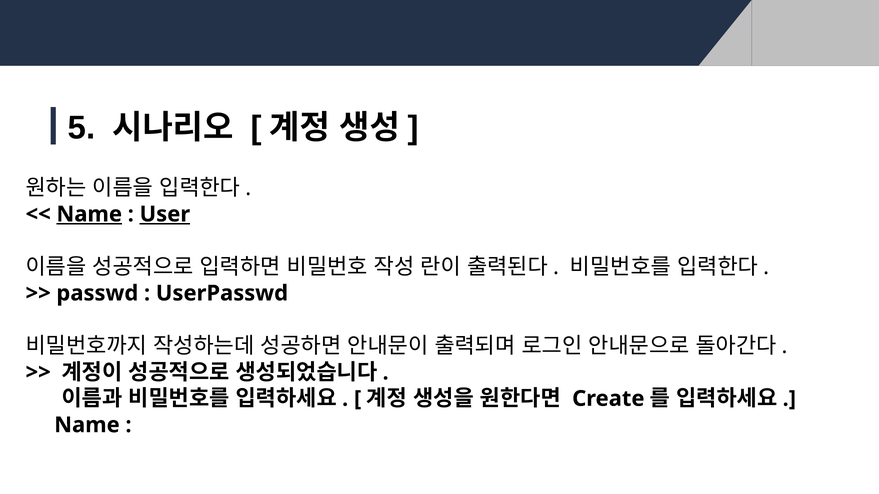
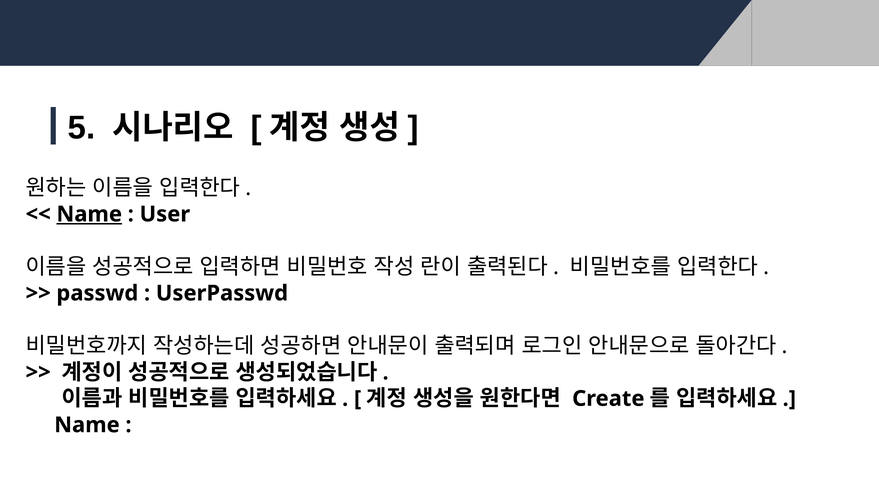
User underline: present -> none
